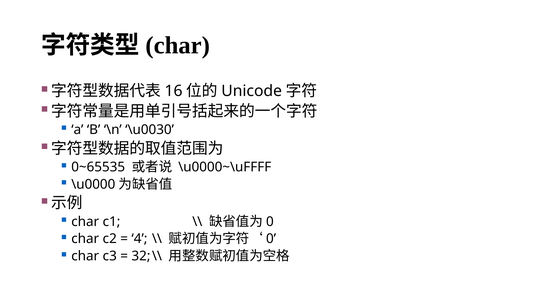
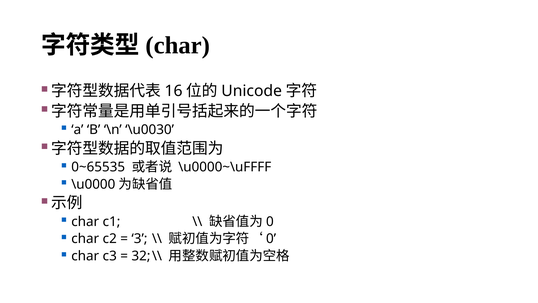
4: 4 -> 3
